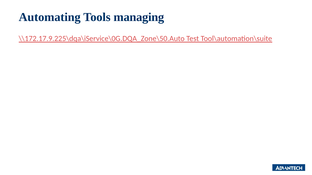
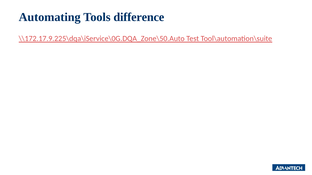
managing: managing -> difference
